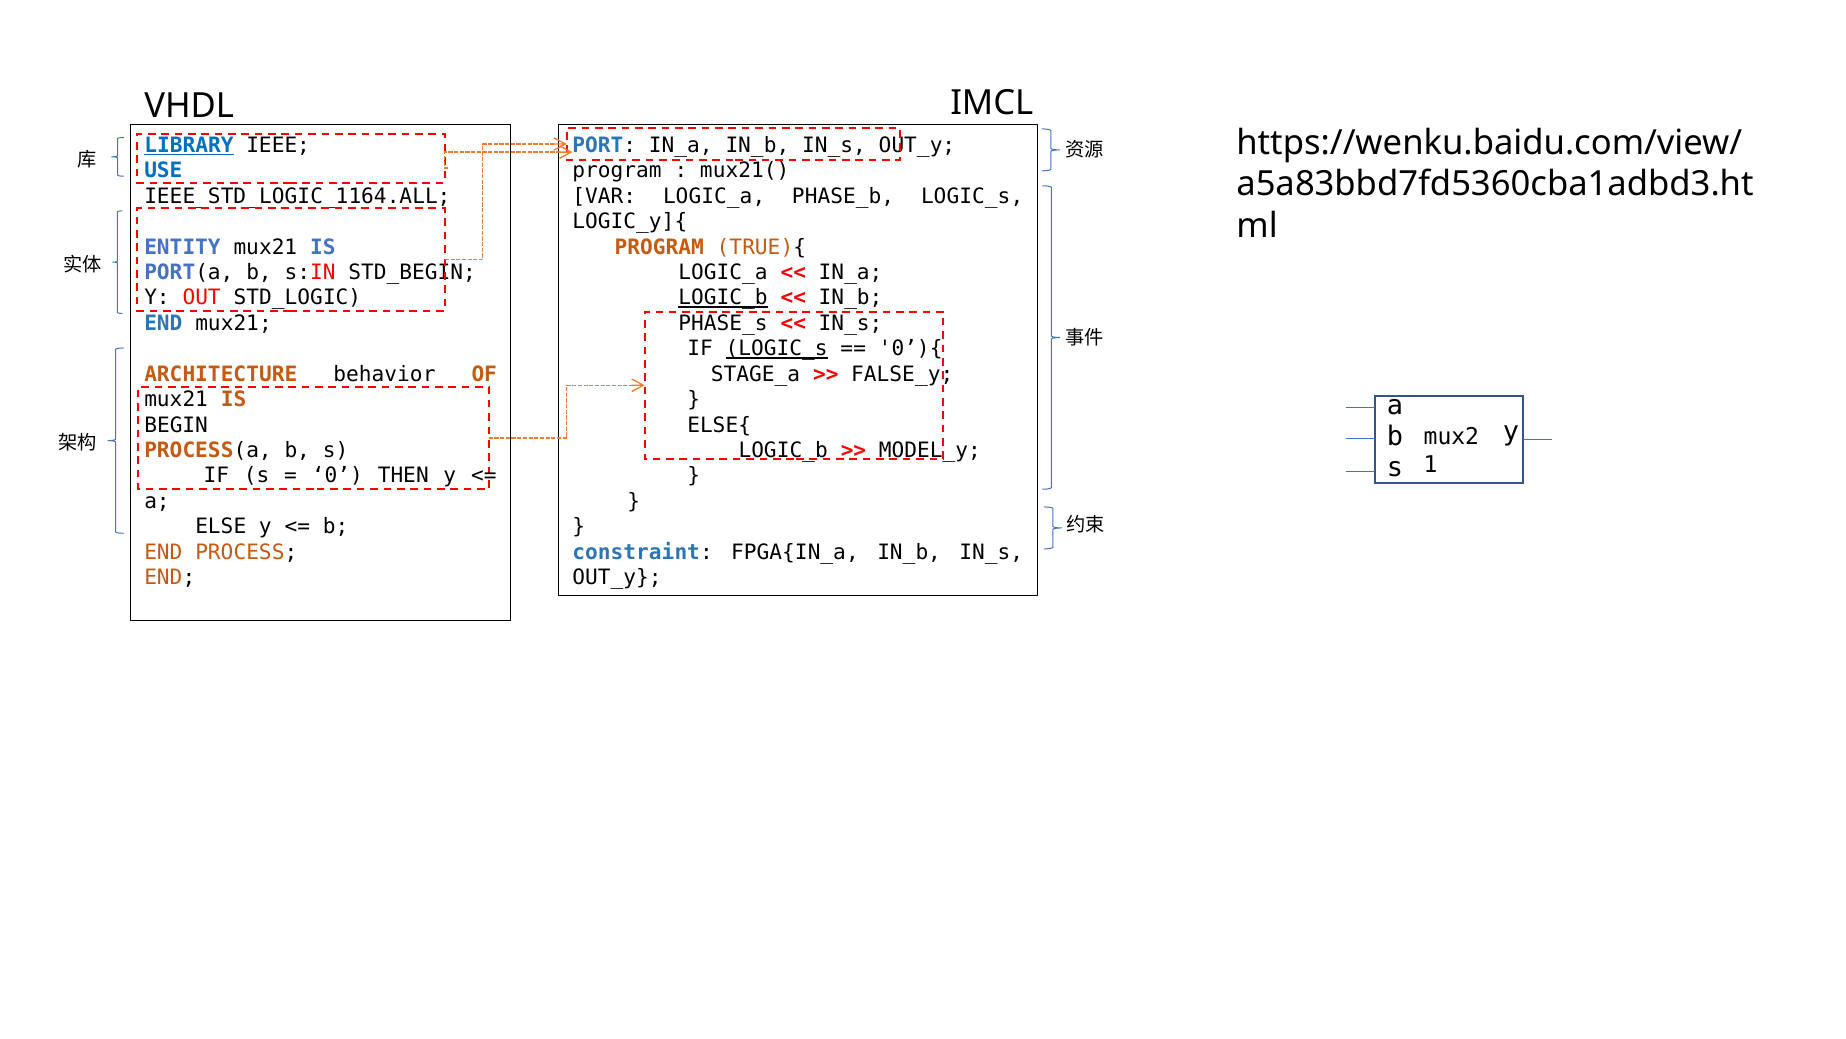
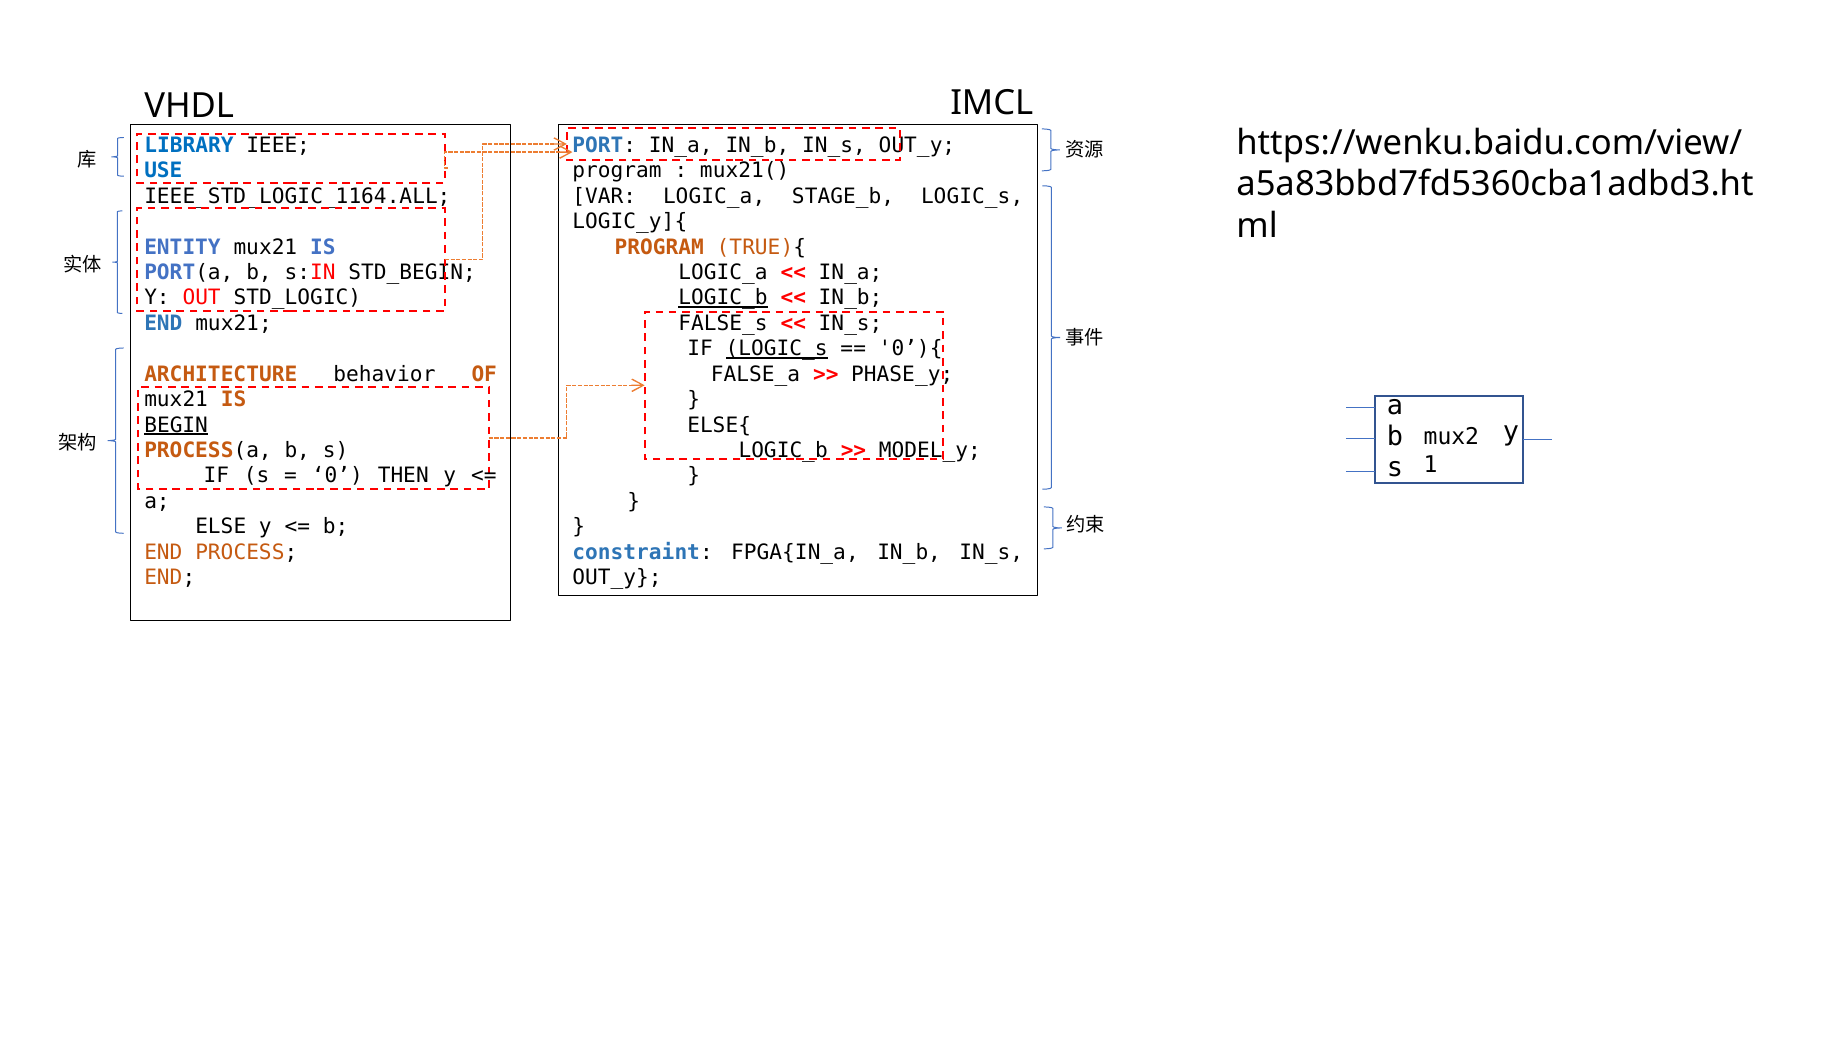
LIBRARY underline: present -> none
PHASE_b: PHASE_b -> STAGE_b
PHASE_s: PHASE_s -> FALSE_s
STAGE_a: STAGE_a -> FALSE_a
FALSE_y: FALSE_y -> PHASE_y
BEGIN underline: none -> present
